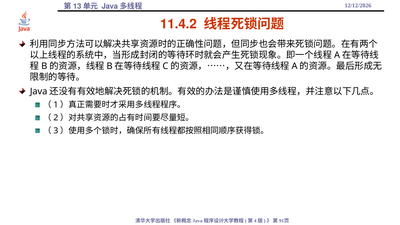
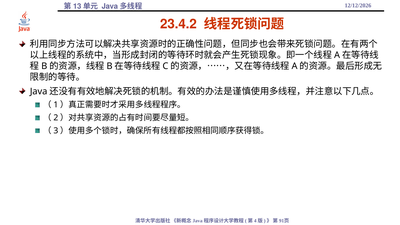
11.4.2: 11.4.2 -> 23.4.2
